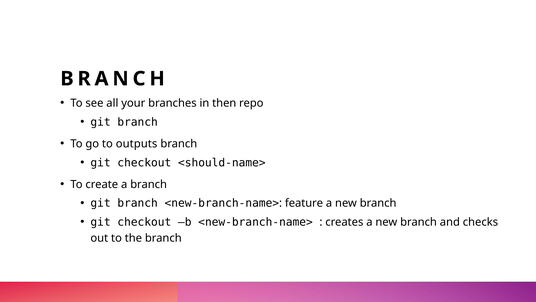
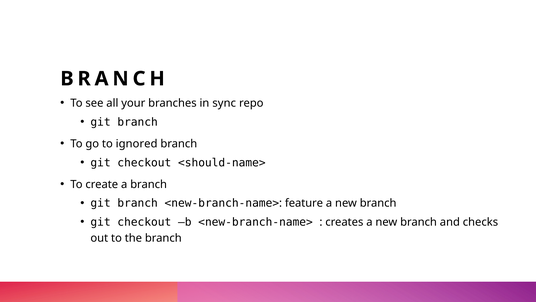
then: then -> sync
outputs: outputs -> ignored
